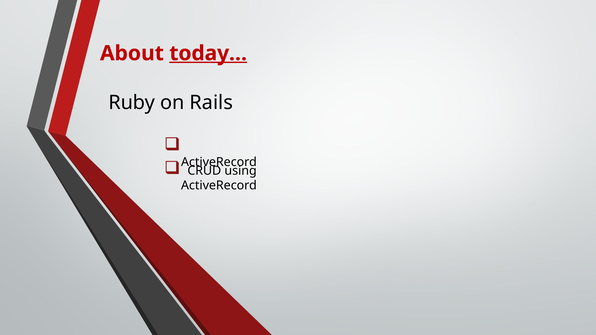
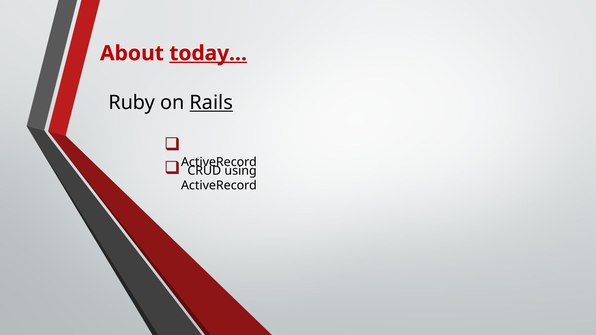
Rails underline: none -> present
